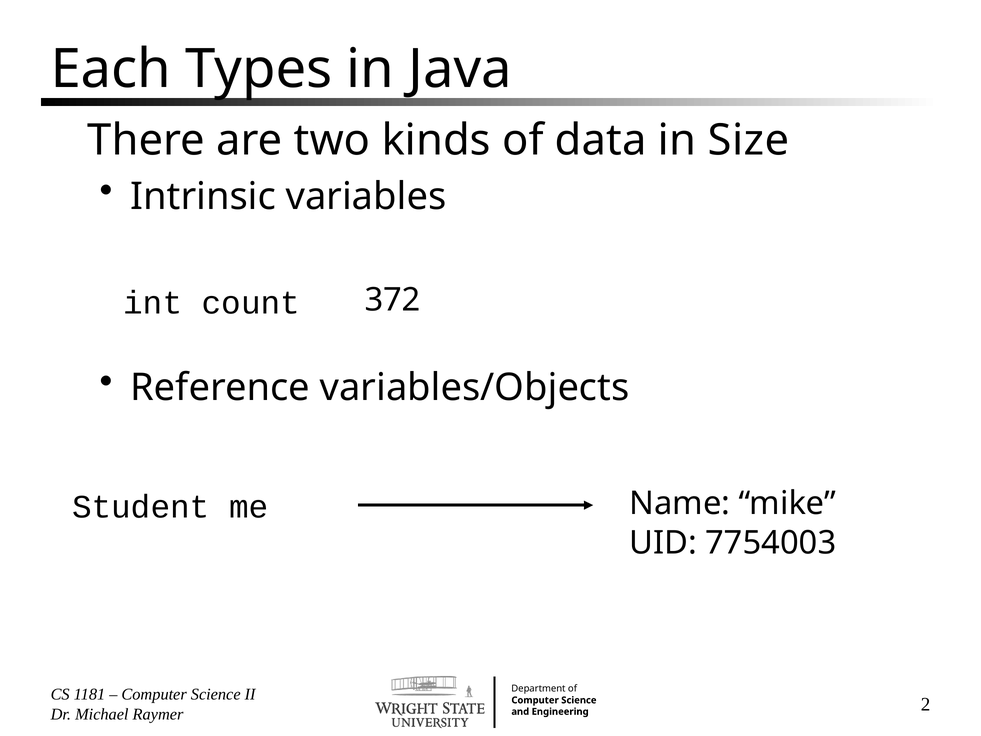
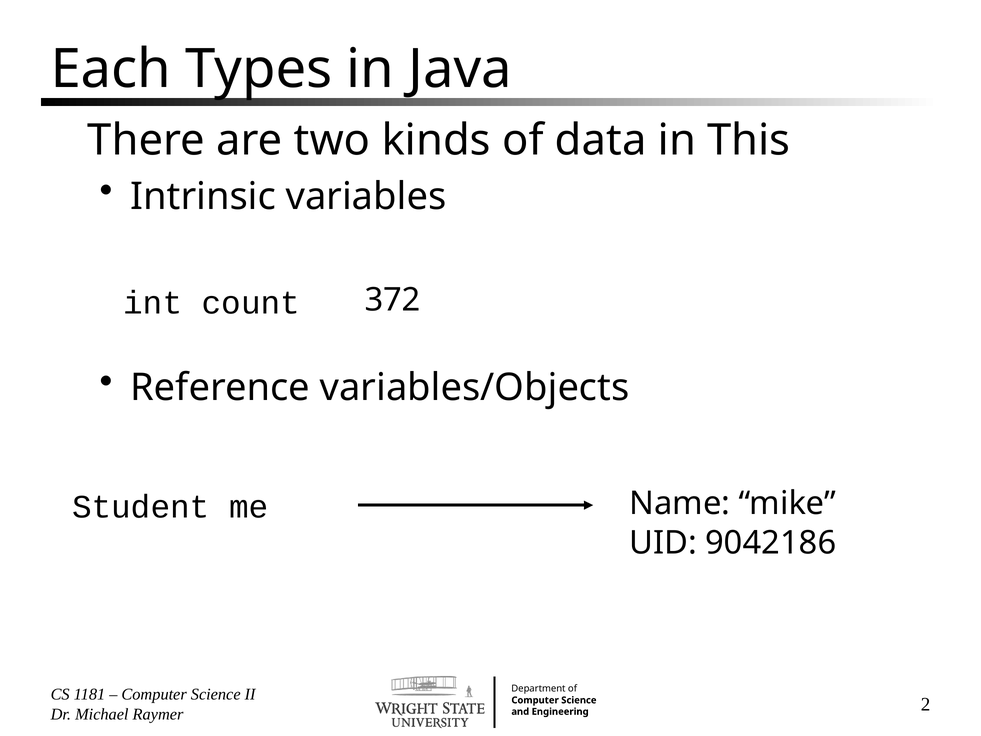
Size: Size -> This
7754003: 7754003 -> 9042186
